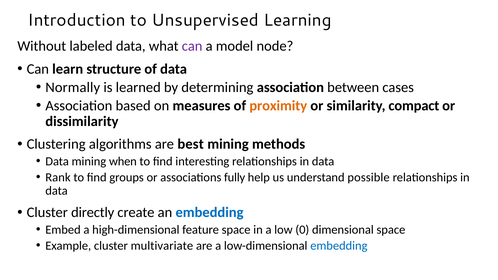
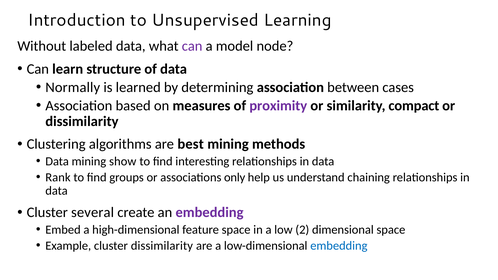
proximity colour: orange -> purple
when: when -> show
fully: fully -> only
possible: possible -> chaining
directly: directly -> several
embedding at (210, 213) colour: blue -> purple
0: 0 -> 2
cluster multivariate: multivariate -> dissimilarity
